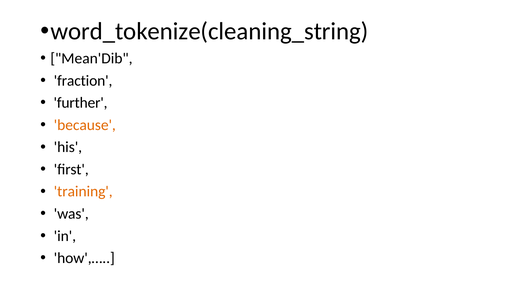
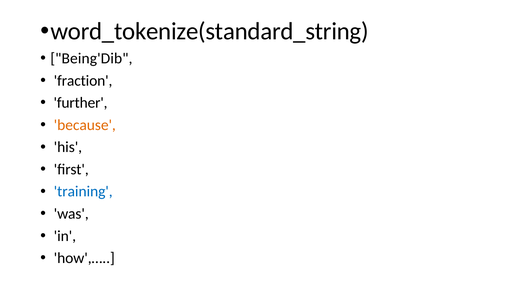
word_tokenize(cleaning_string: word_tokenize(cleaning_string -> word_tokenize(standard_string
Mean'Dib: Mean'Dib -> Being'Dib
training colour: orange -> blue
